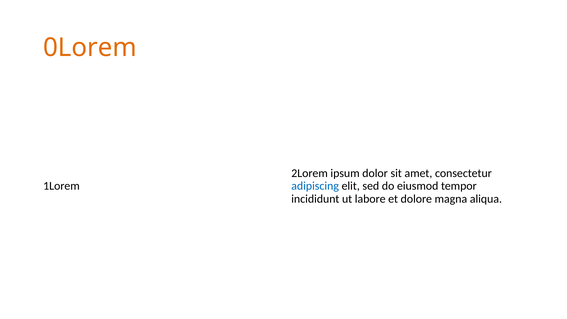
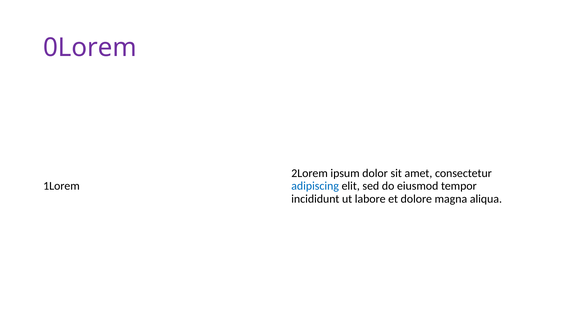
0Lorem colour: orange -> purple
